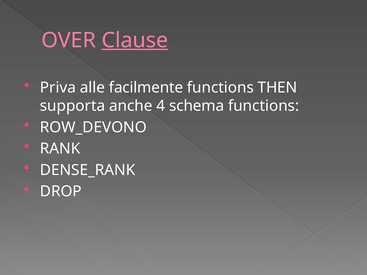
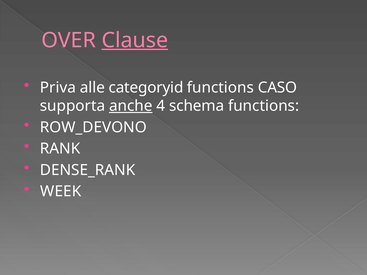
facilmente: facilmente -> categoryid
THEN: THEN -> CASO
anche underline: none -> present
DROP: DROP -> WEEK
